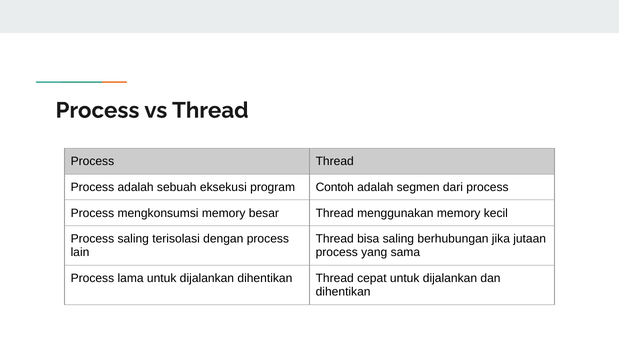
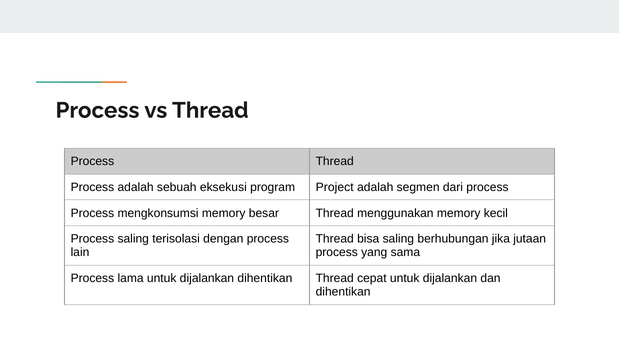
Contoh: Contoh -> Project
